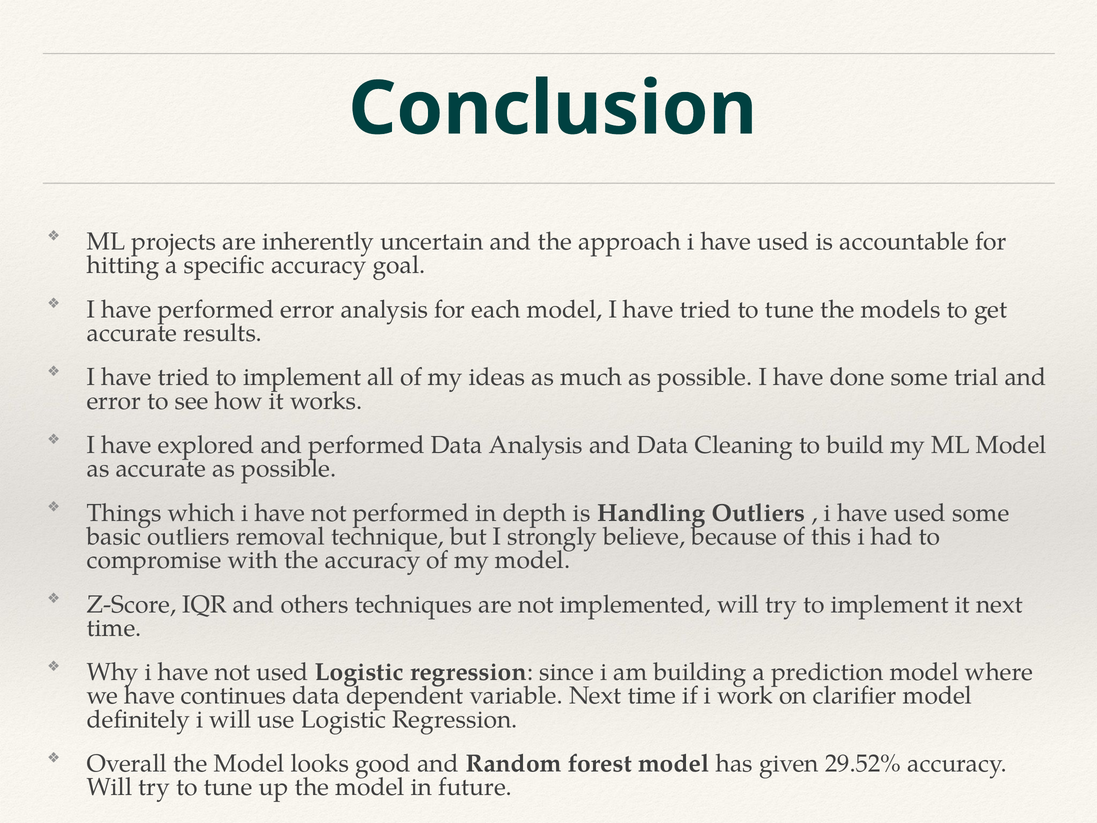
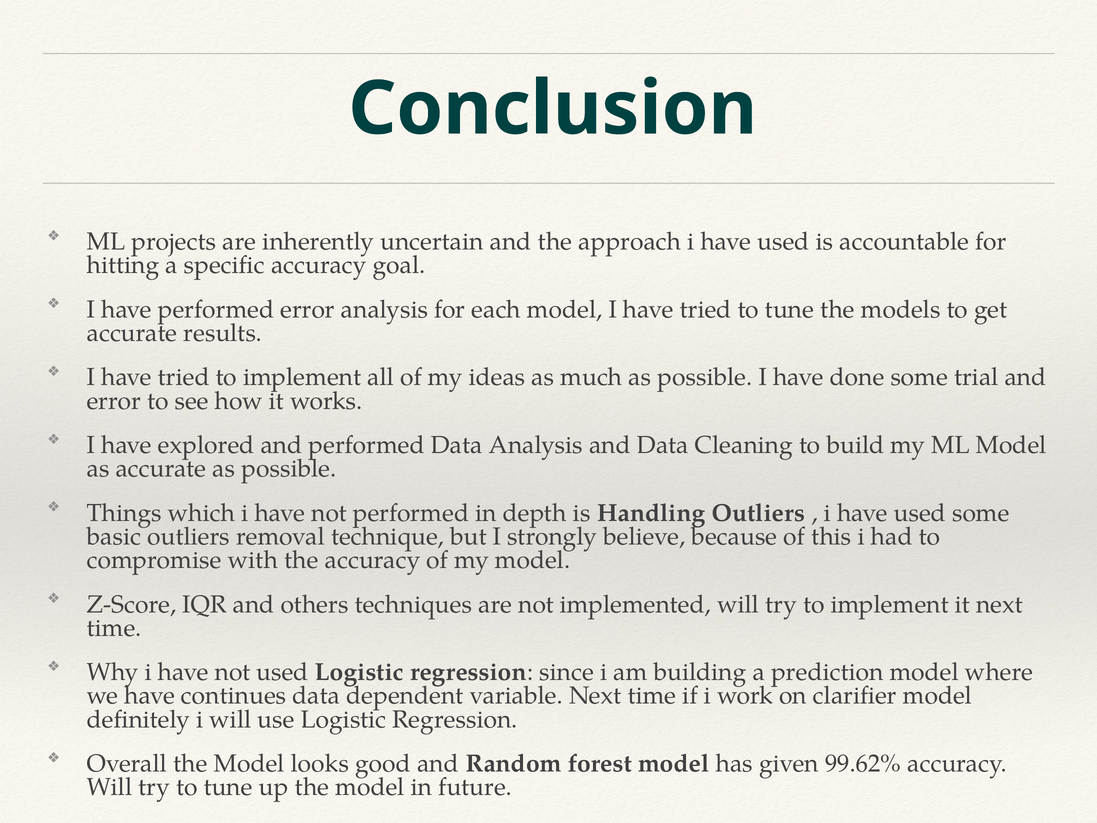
29.52%: 29.52% -> 99.62%
